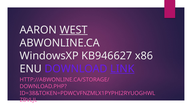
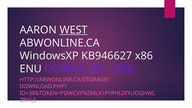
LINK underline: present -> none
